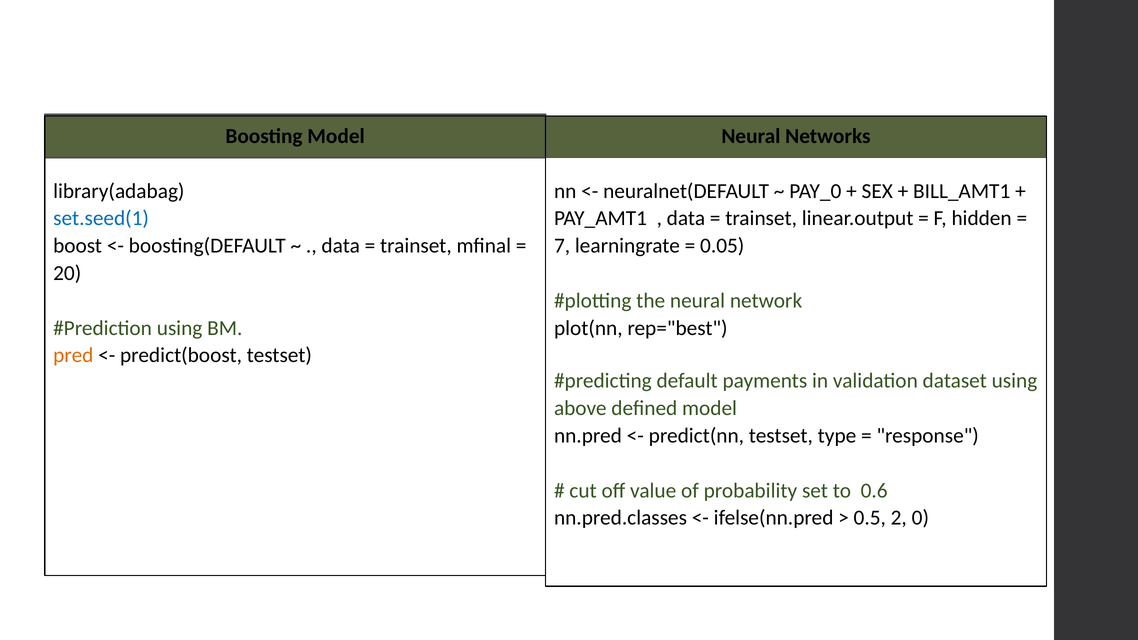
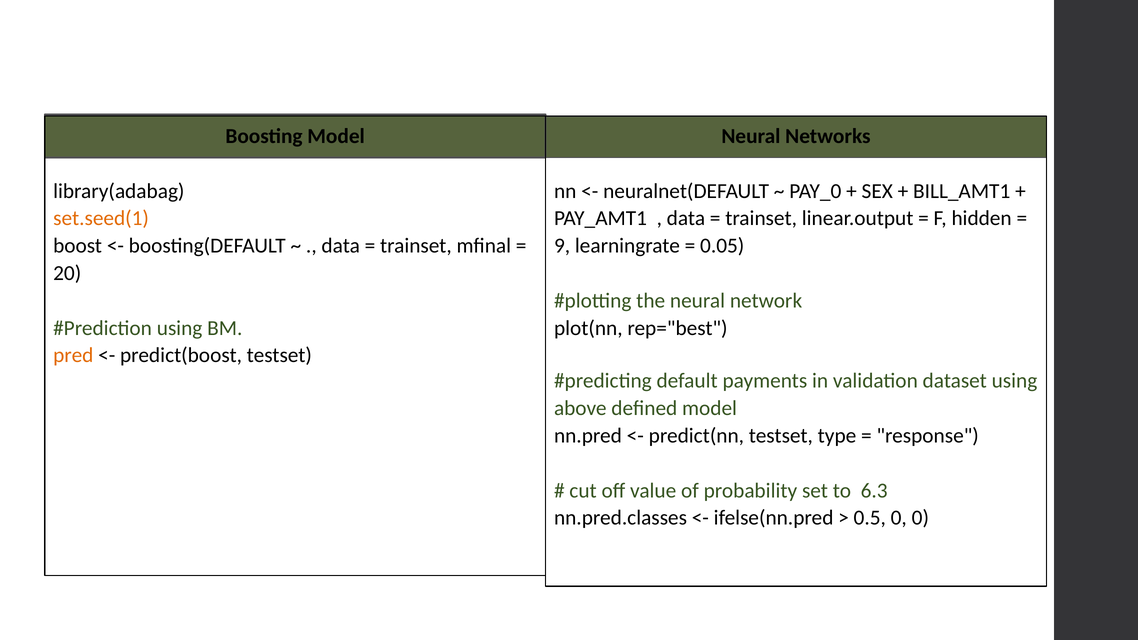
set.seed(1 colour: blue -> orange
7: 7 -> 9
0.6: 0.6 -> 6.3
0.5 2: 2 -> 0
